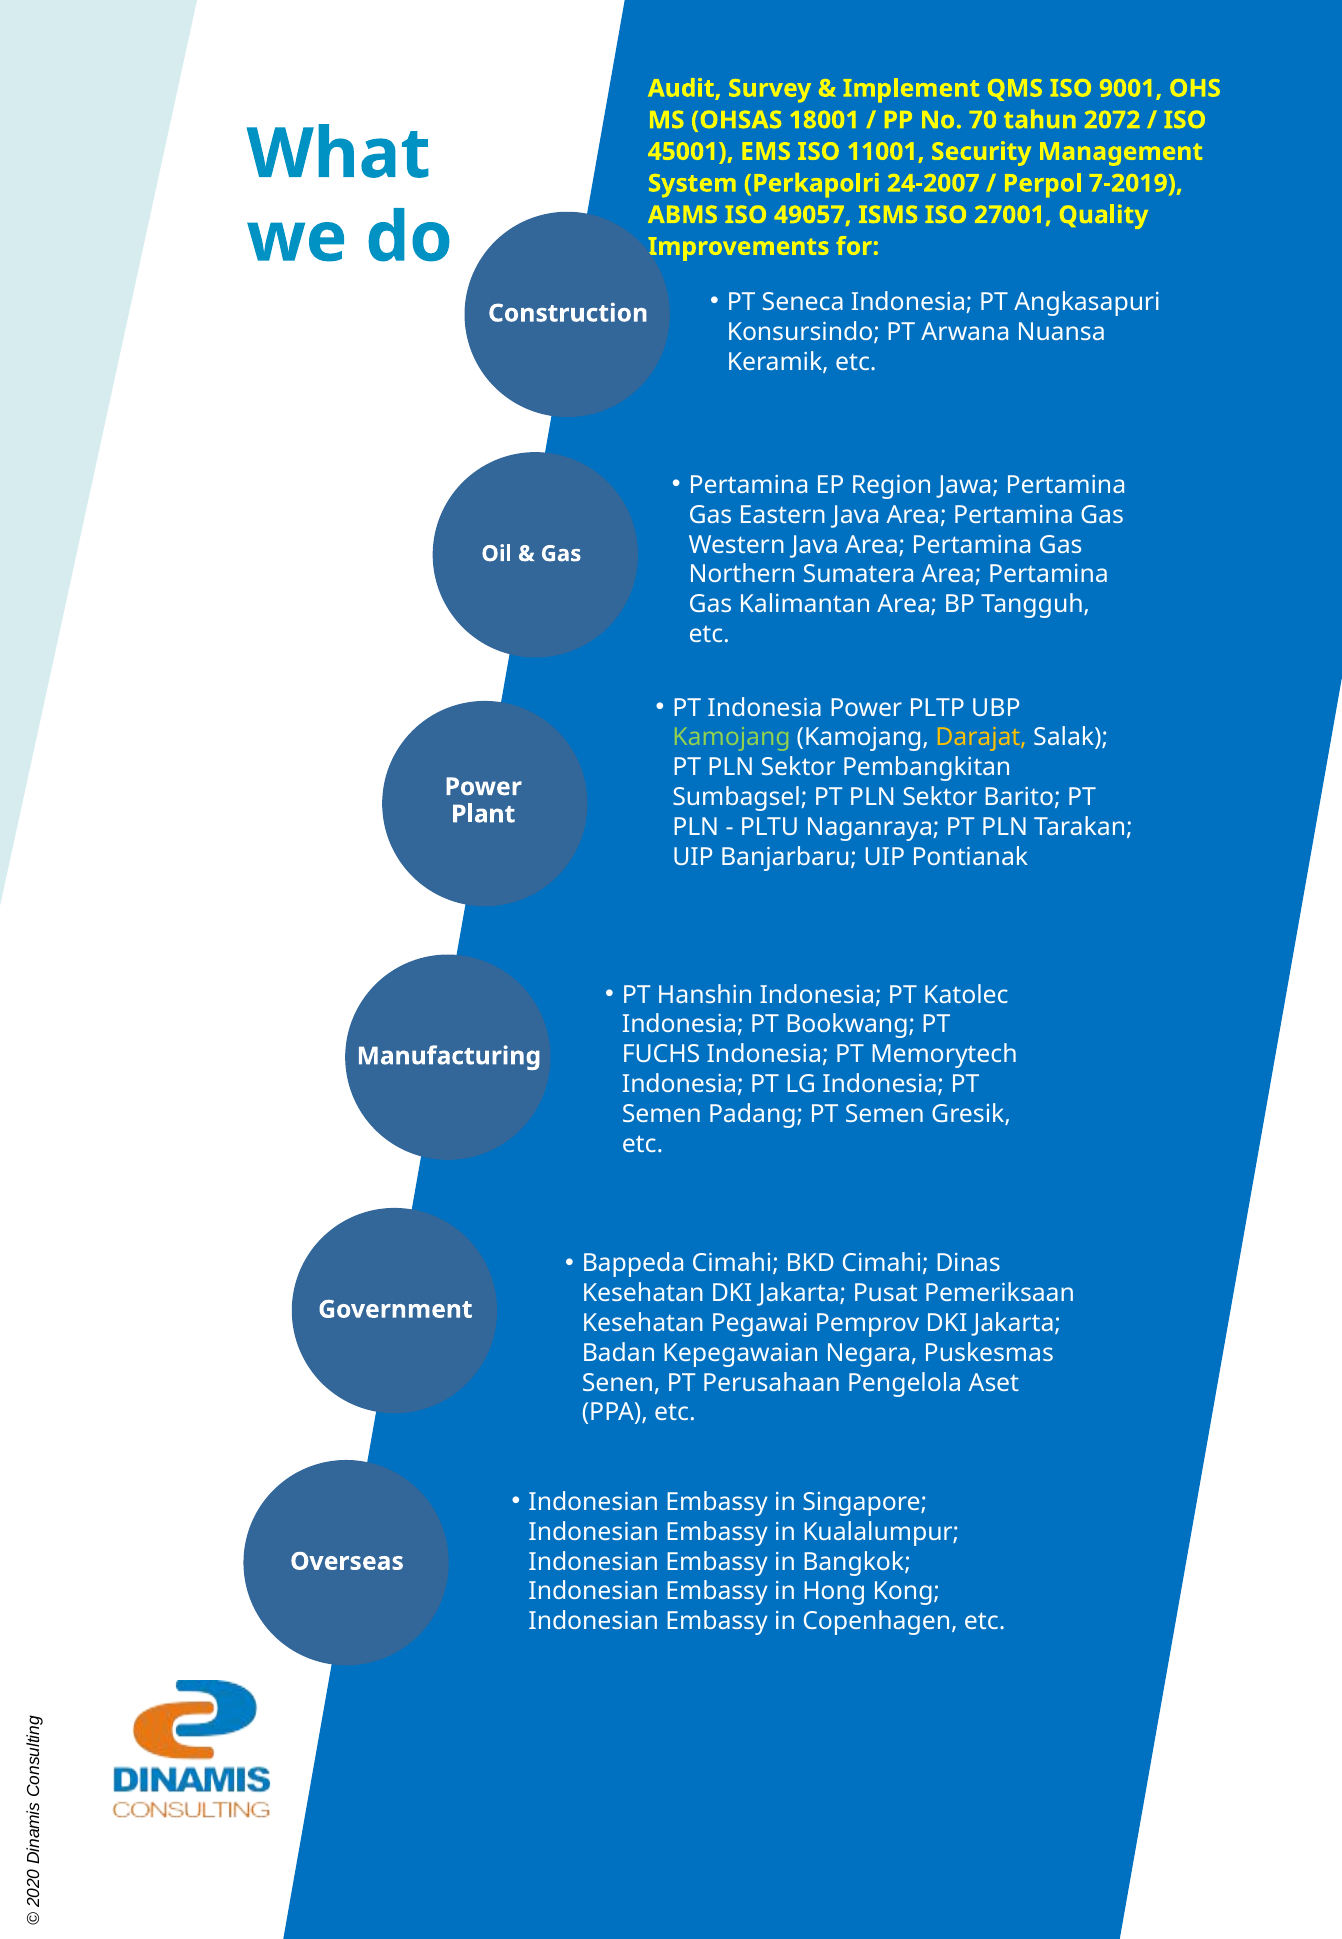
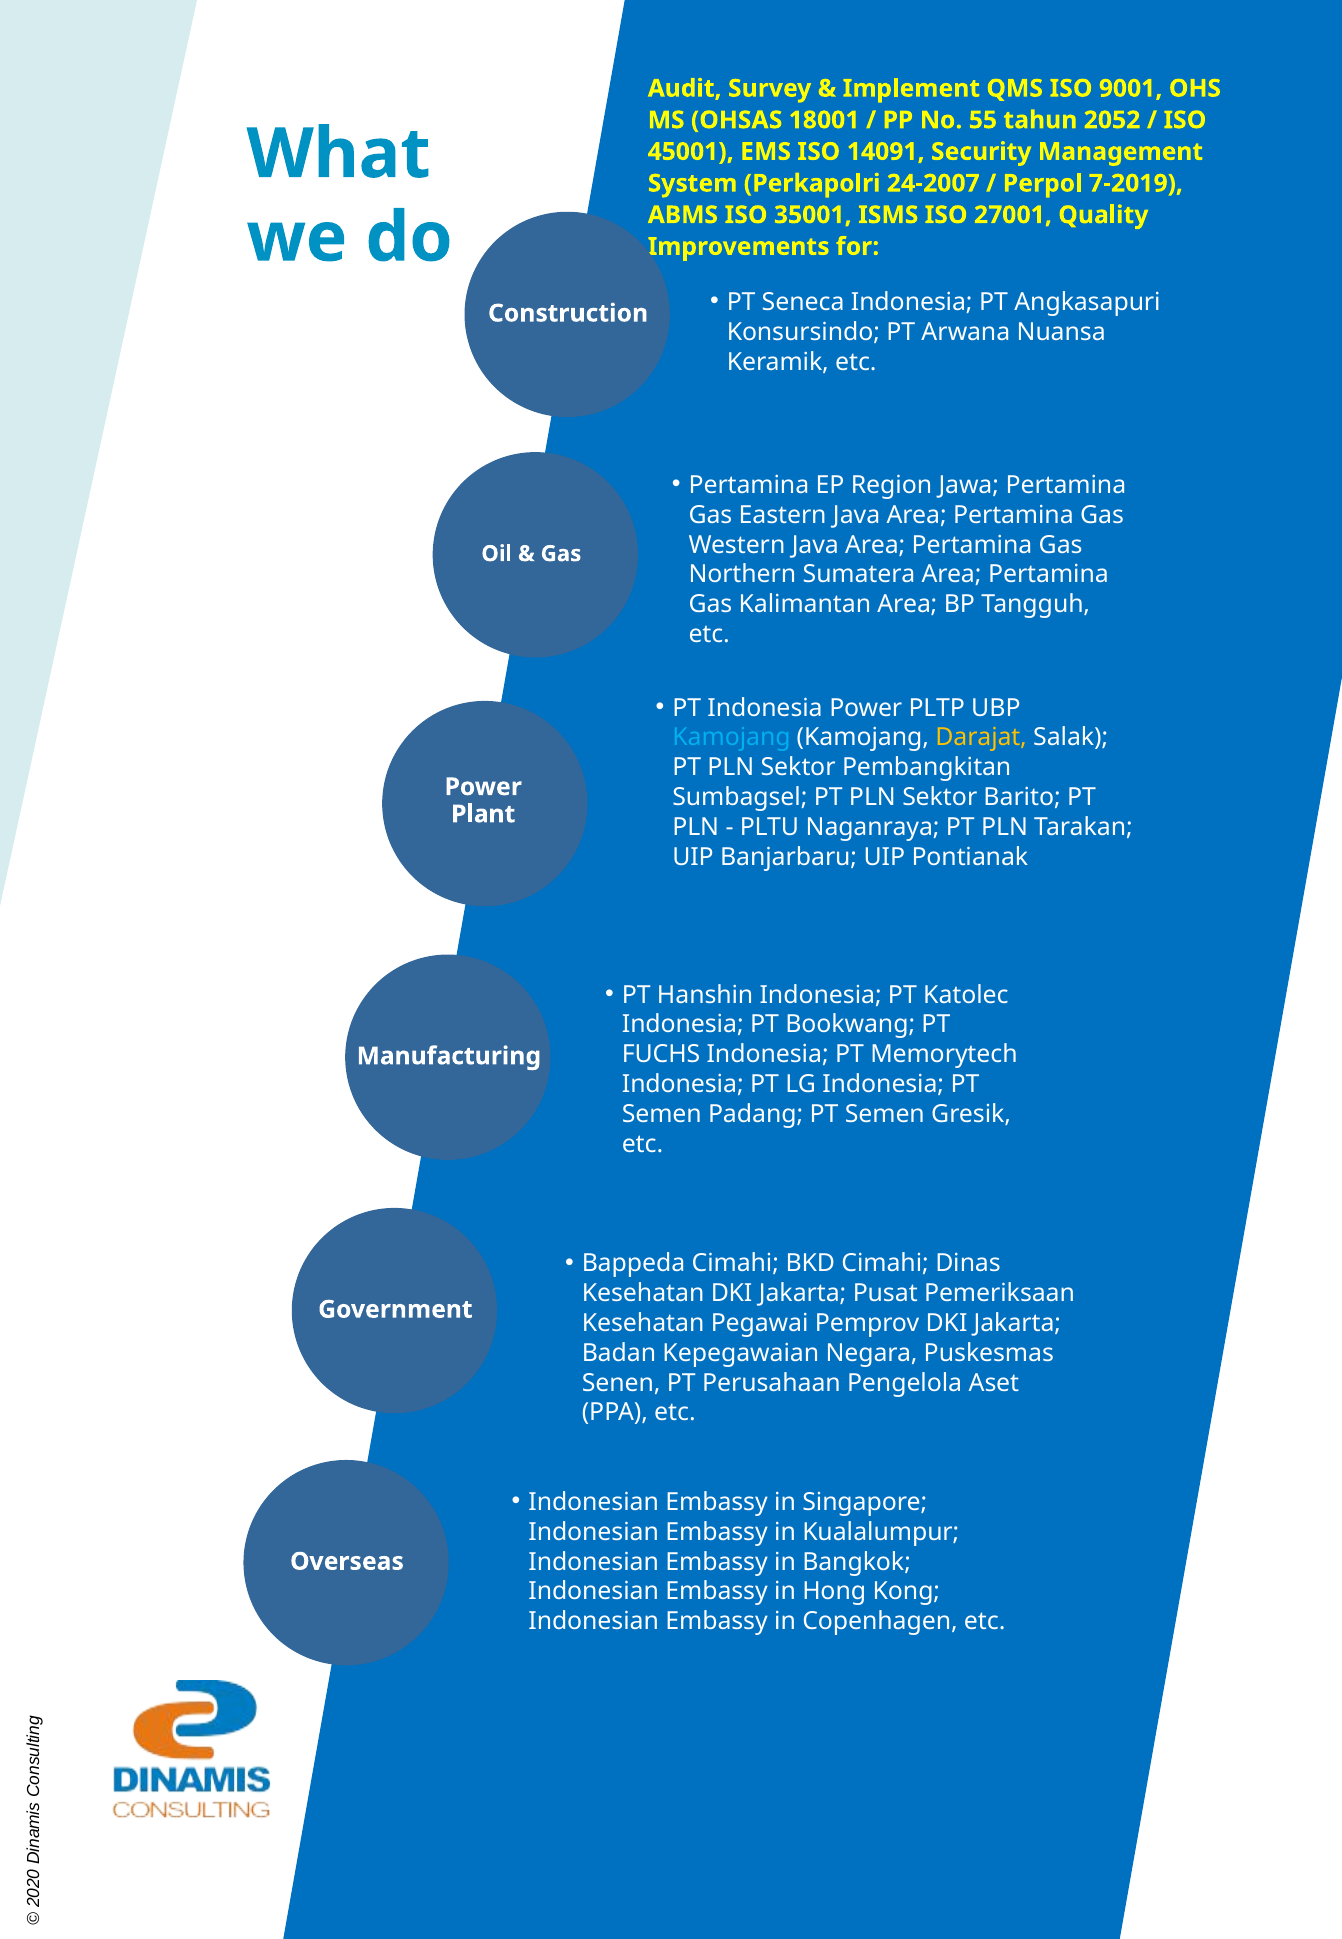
70: 70 -> 55
2072: 2072 -> 2052
11001: 11001 -> 14091
49057: 49057 -> 35001
Kamojang at (732, 738) colour: light green -> light blue
